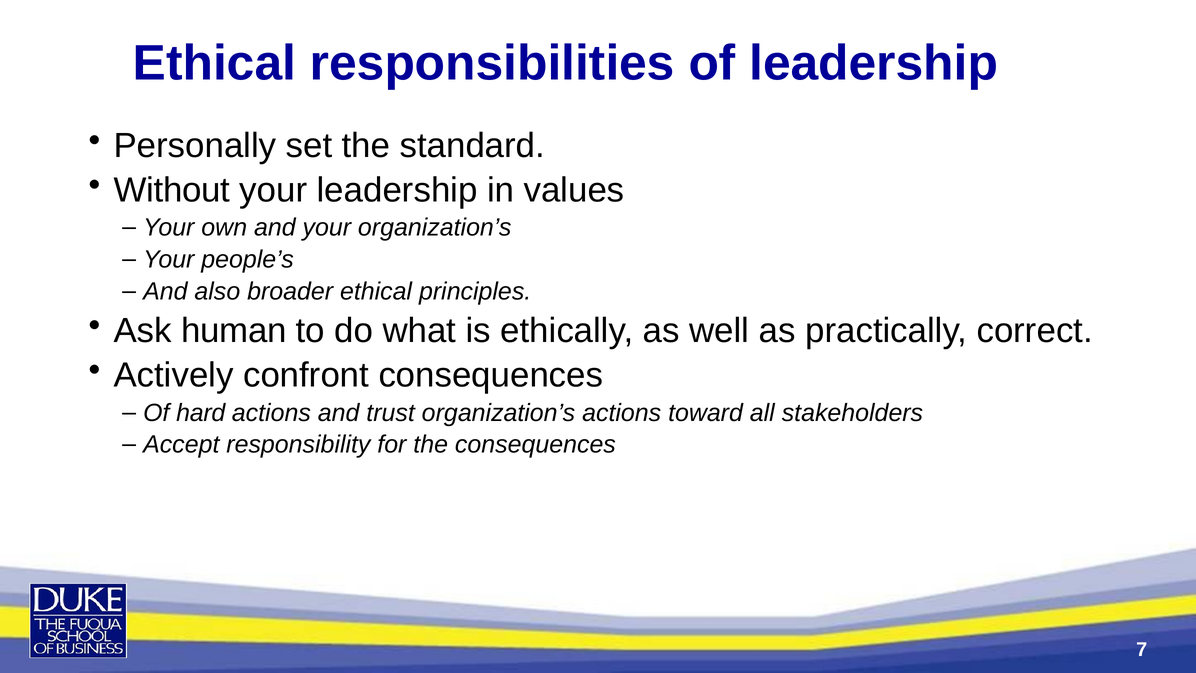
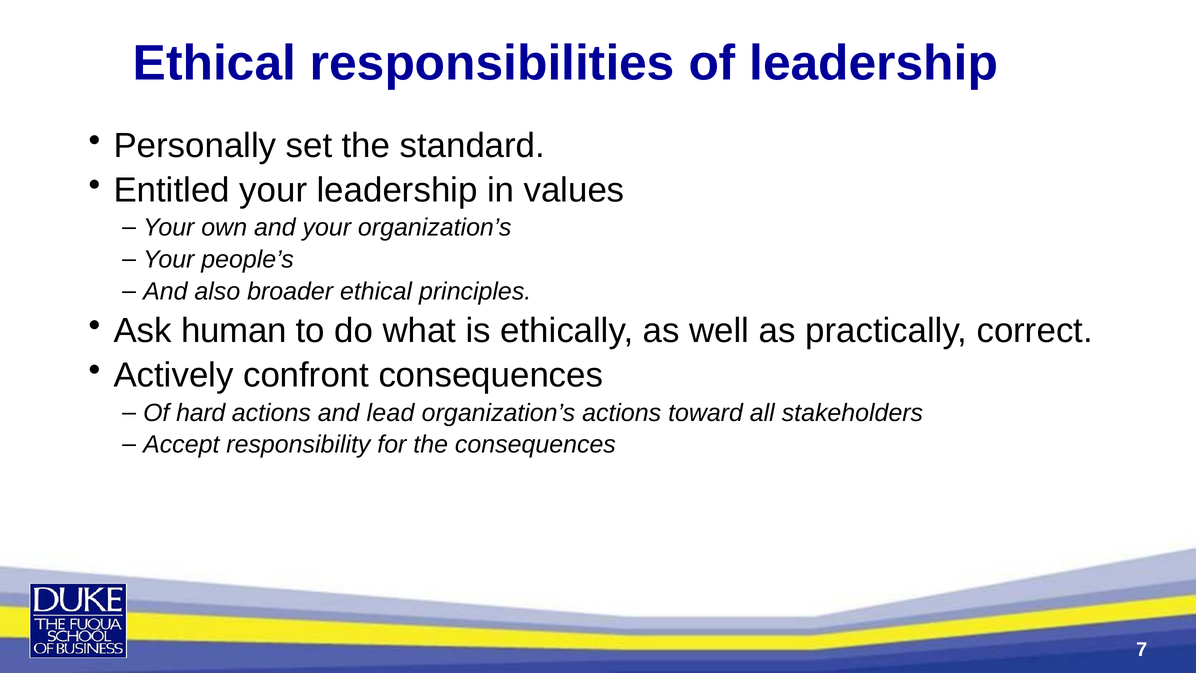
Without: Without -> Entitled
trust: trust -> lead
